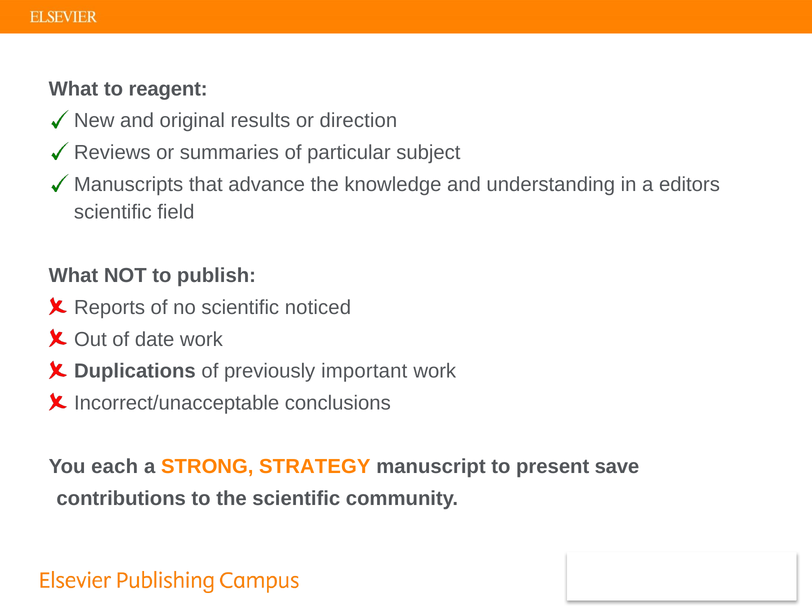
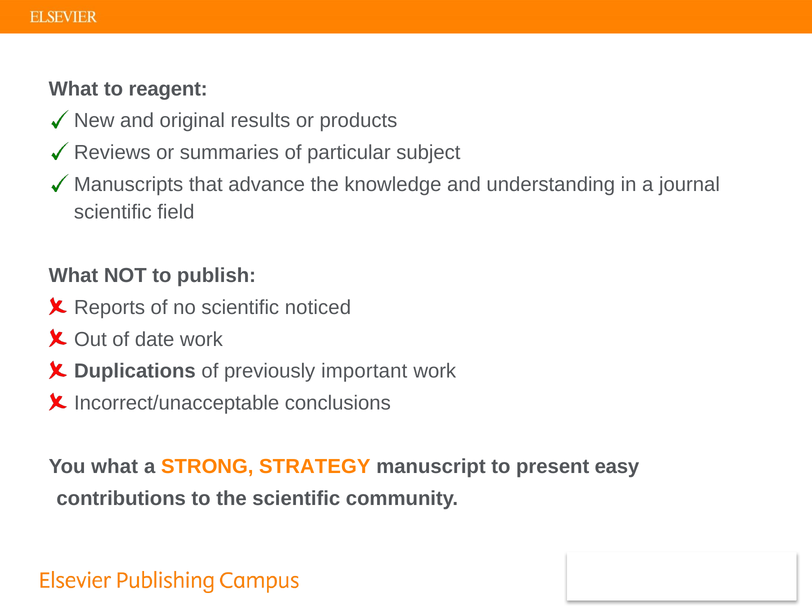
direction: direction -> products
editors: editors -> journal
You each: each -> what
save: save -> easy
